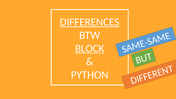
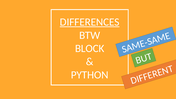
BLOCK underline: present -> none
